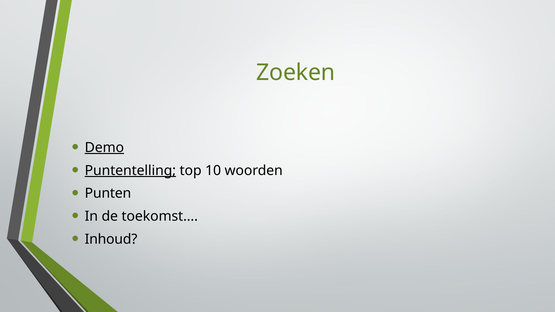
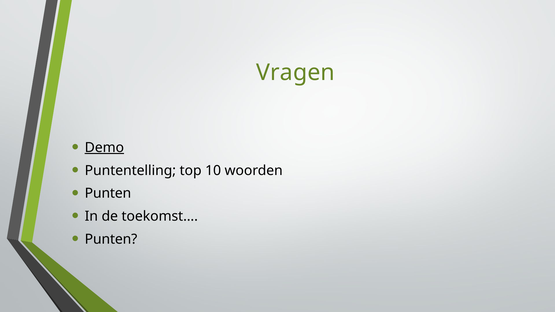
Zoeken: Zoeken -> Vragen
Puntentelling underline: present -> none
Inhoud at (111, 239): Inhoud -> Punten
